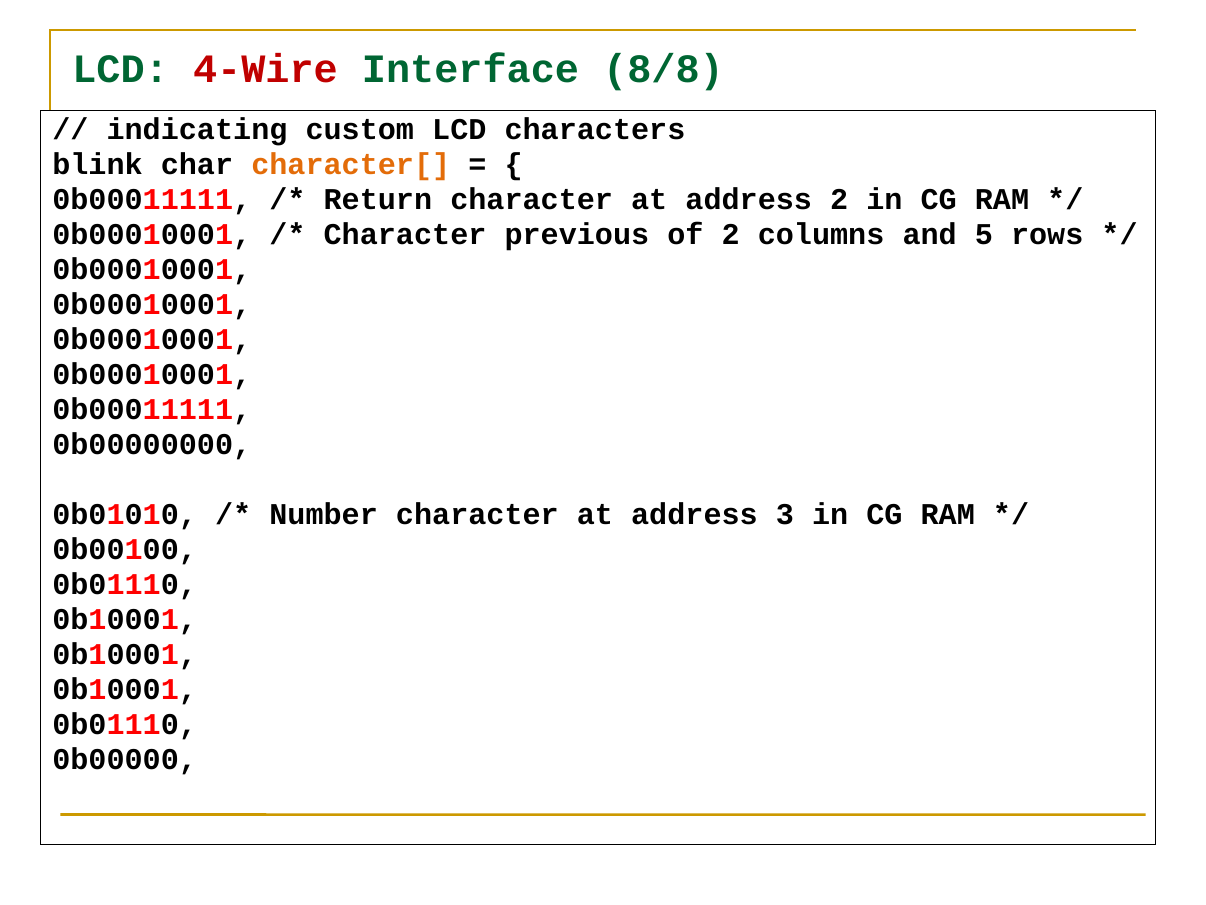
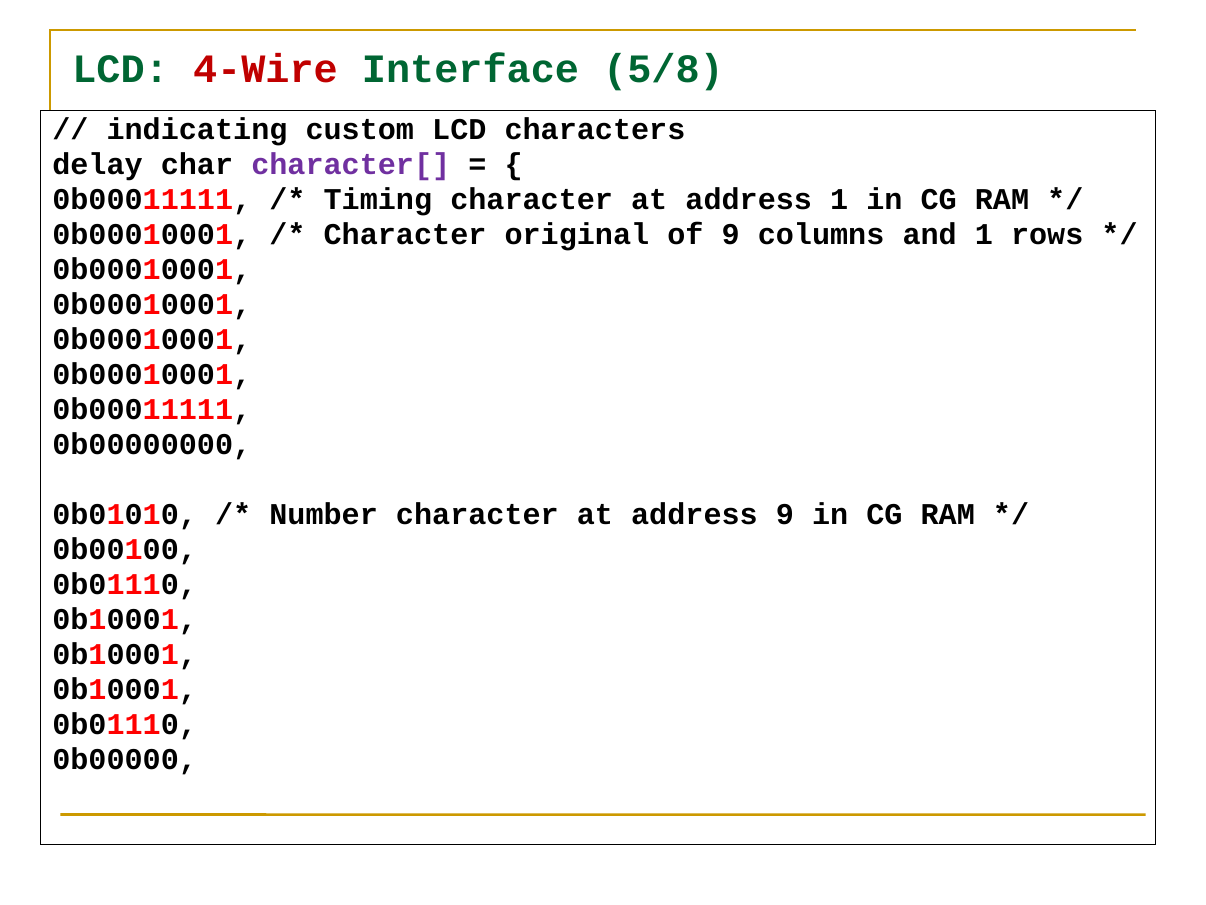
8/8: 8/8 -> 5/8
blink: blink -> delay
character[ colour: orange -> purple
Return: Return -> Timing
address 2: 2 -> 1
previous: previous -> original
of 2: 2 -> 9
and 5: 5 -> 1
address 3: 3 -> 9
